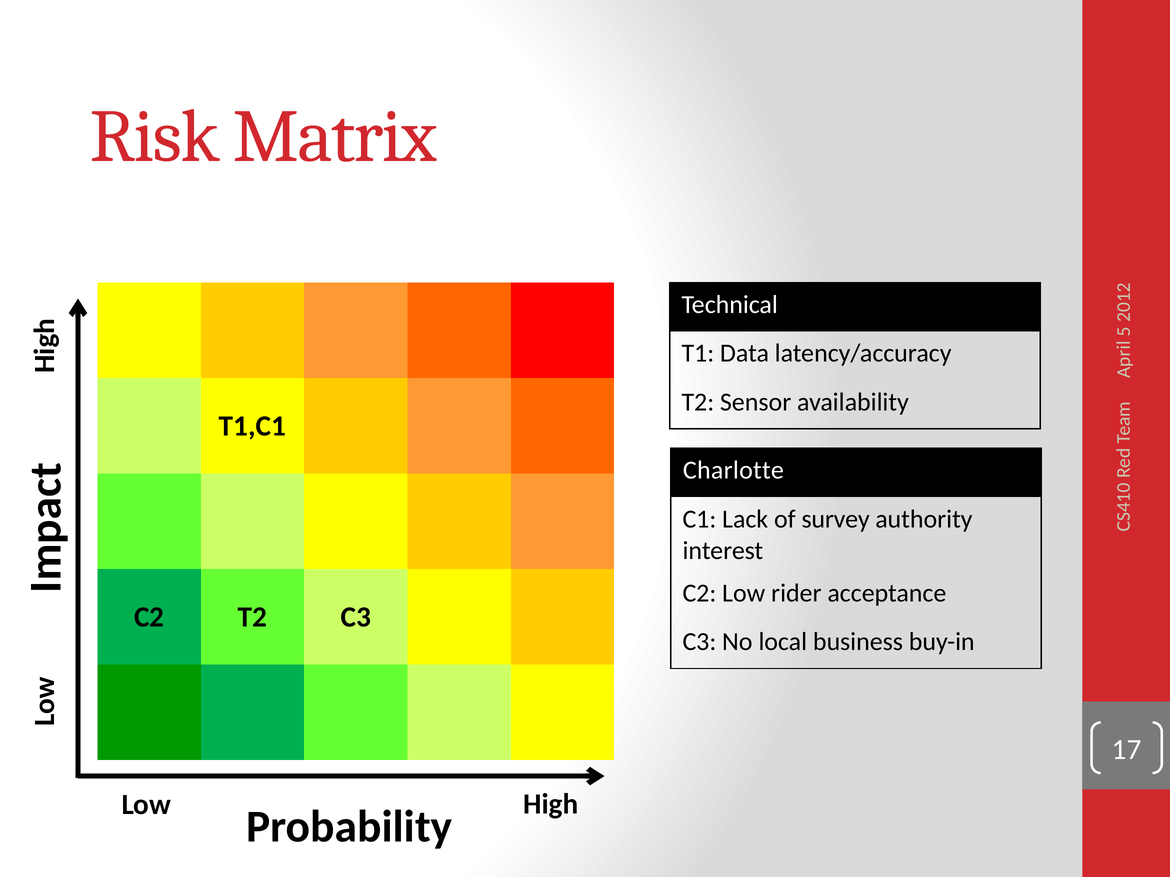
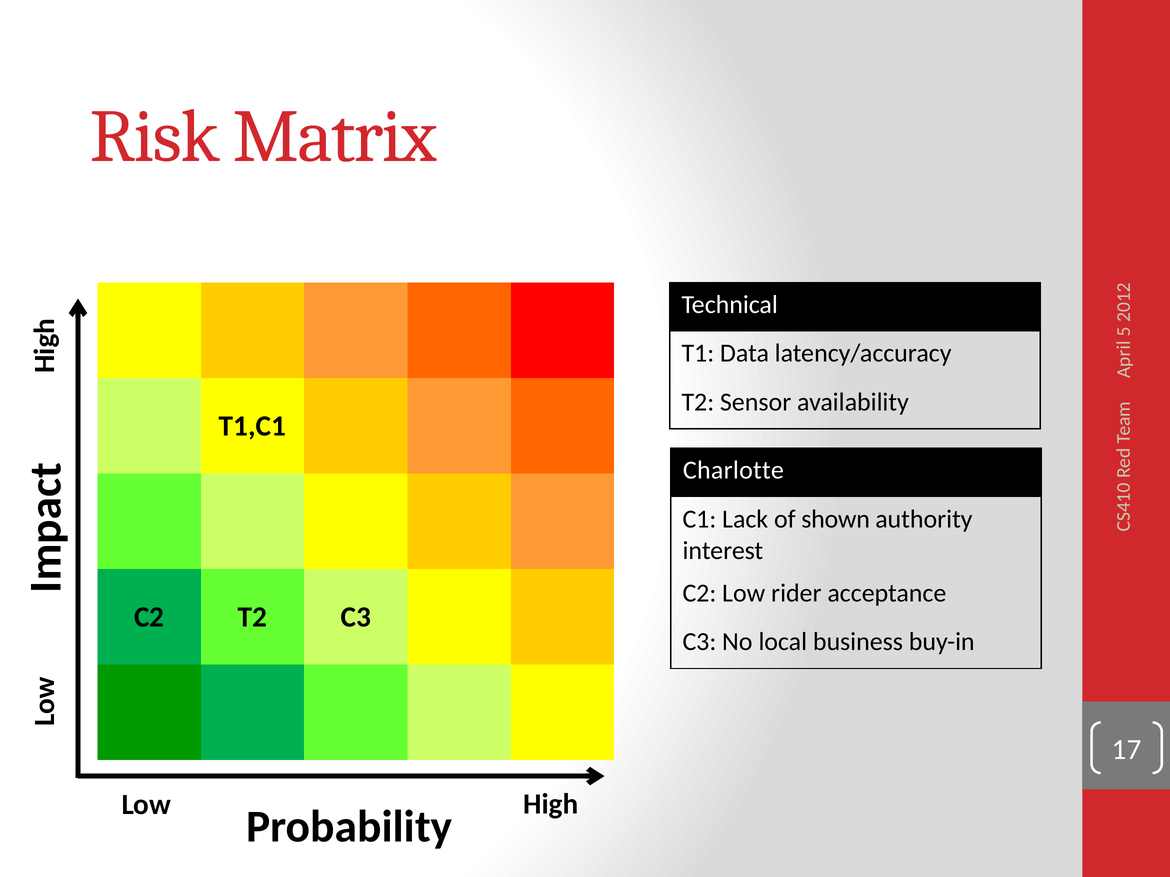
survey: survey -> shown
